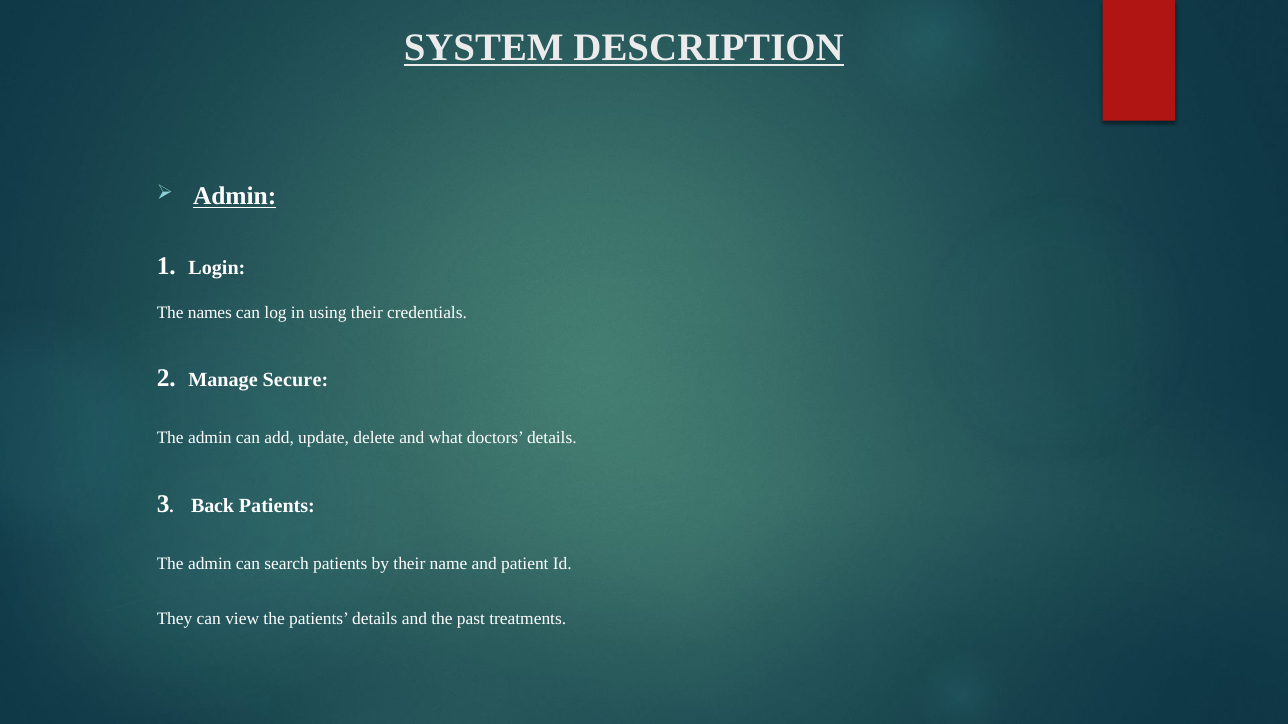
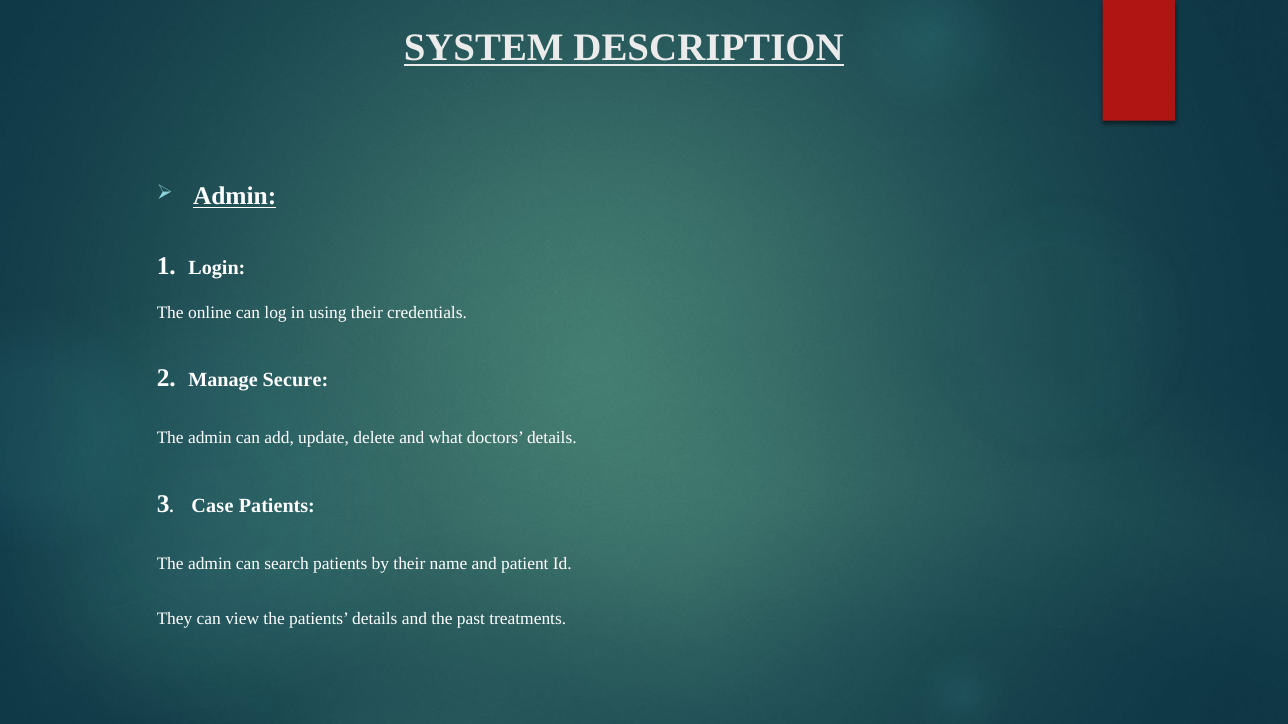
names: names -> online
Back: Back -> Case
